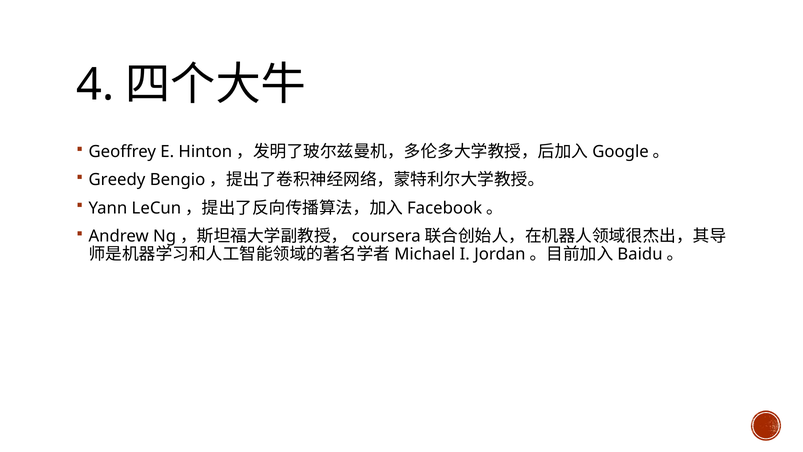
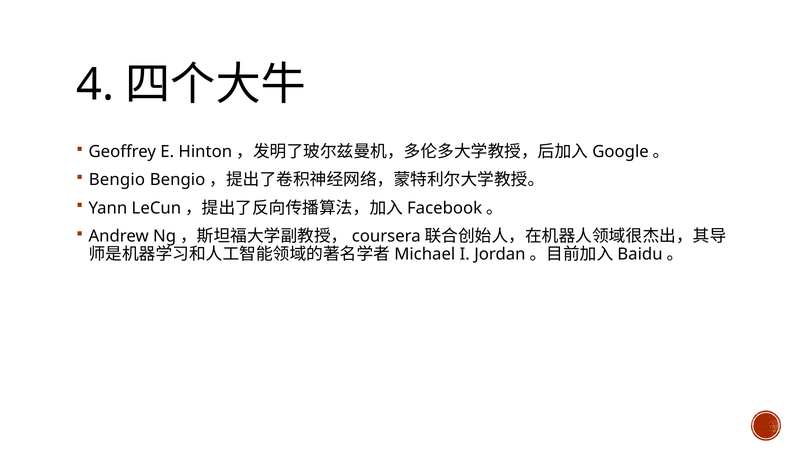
Greedy at (117, 180): Greedy -> Bengio
